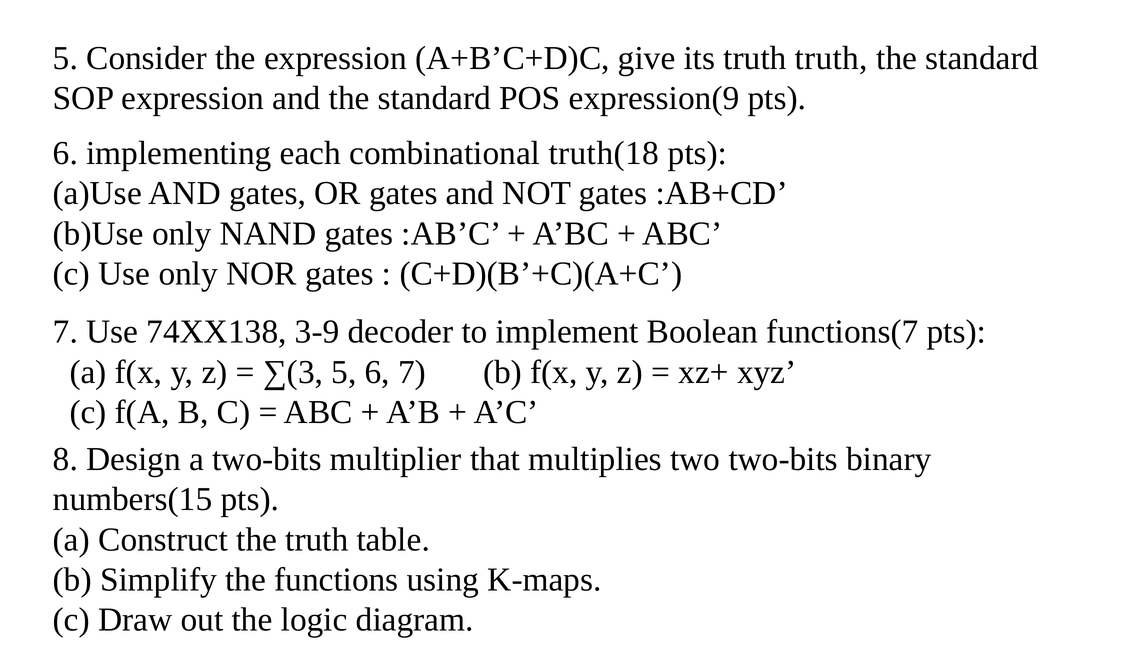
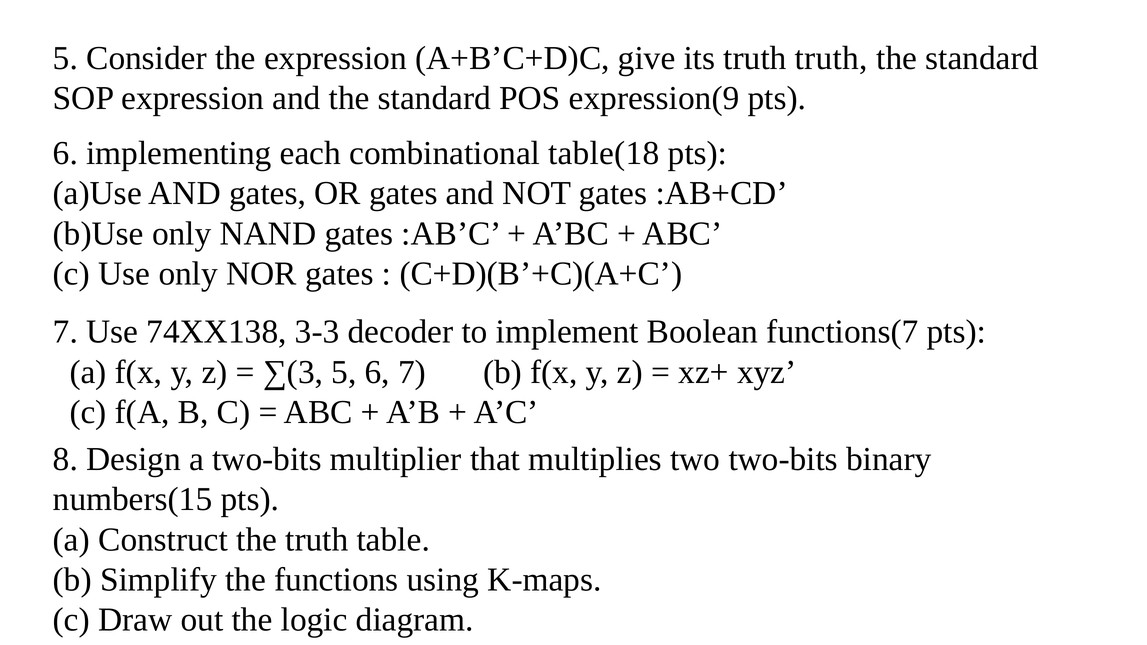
truth(18: truth(18 -> table(18
3-9: 3-9 -> 3-3
